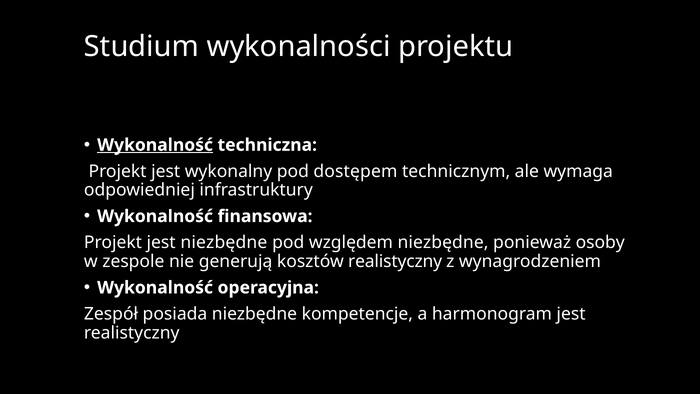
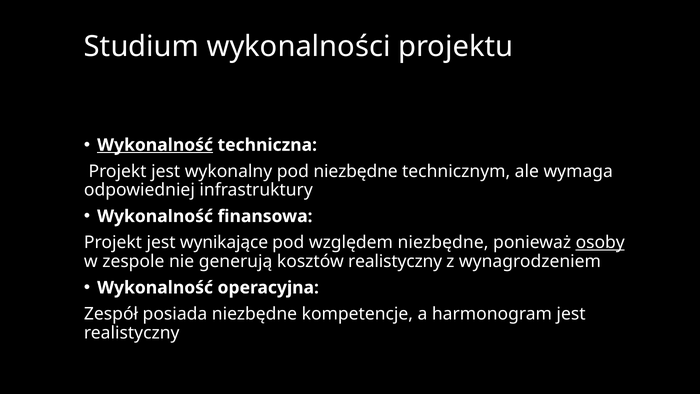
pod dostępem: dostępem -> niezbędne
jest niezbędne: niezbędne -> wynikające
osoby underline: none -> present
